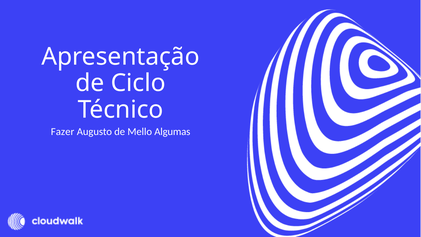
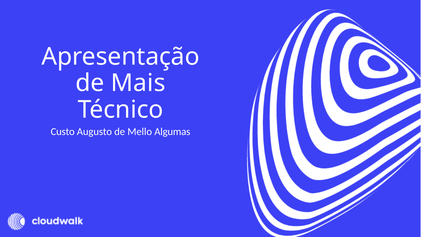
Ciclo: Ciclo -> Mais
Fazer: Fazer -> Custo
